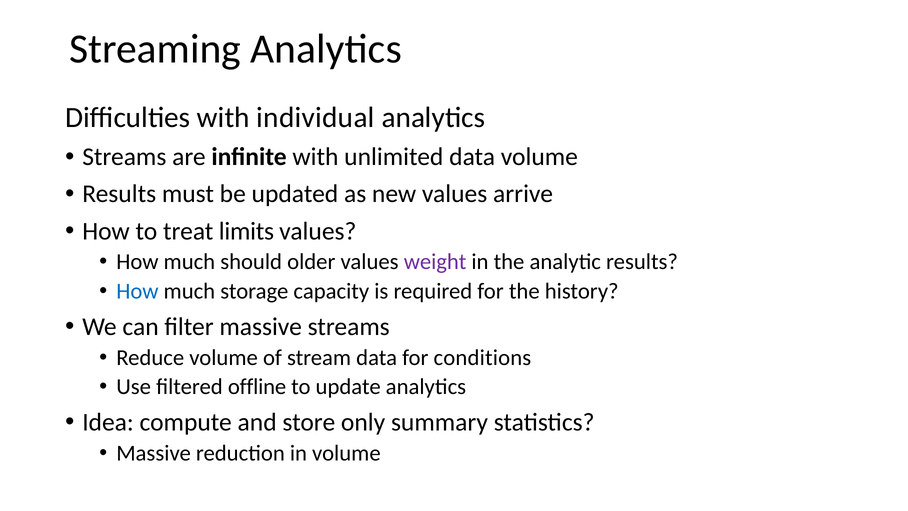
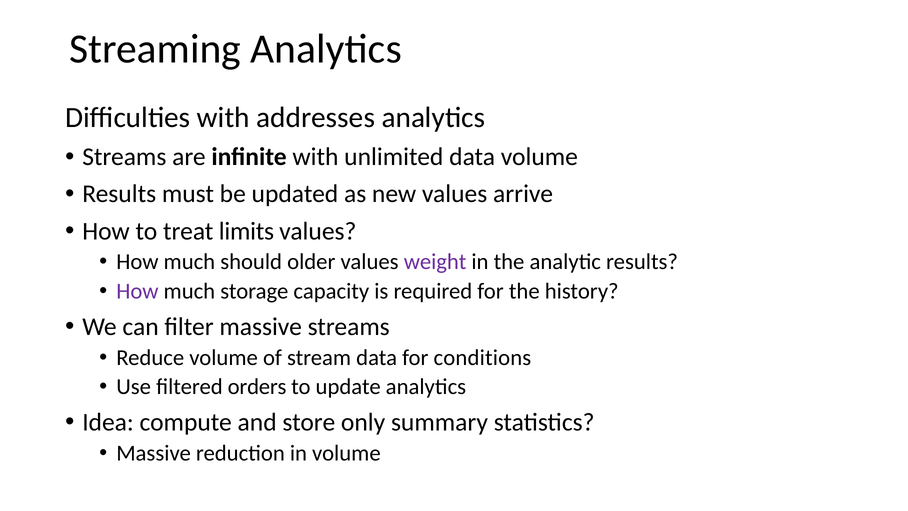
individual: individual -> addresses
How at (137, 291) colour: blue -> purple
offline: offline -> orders
